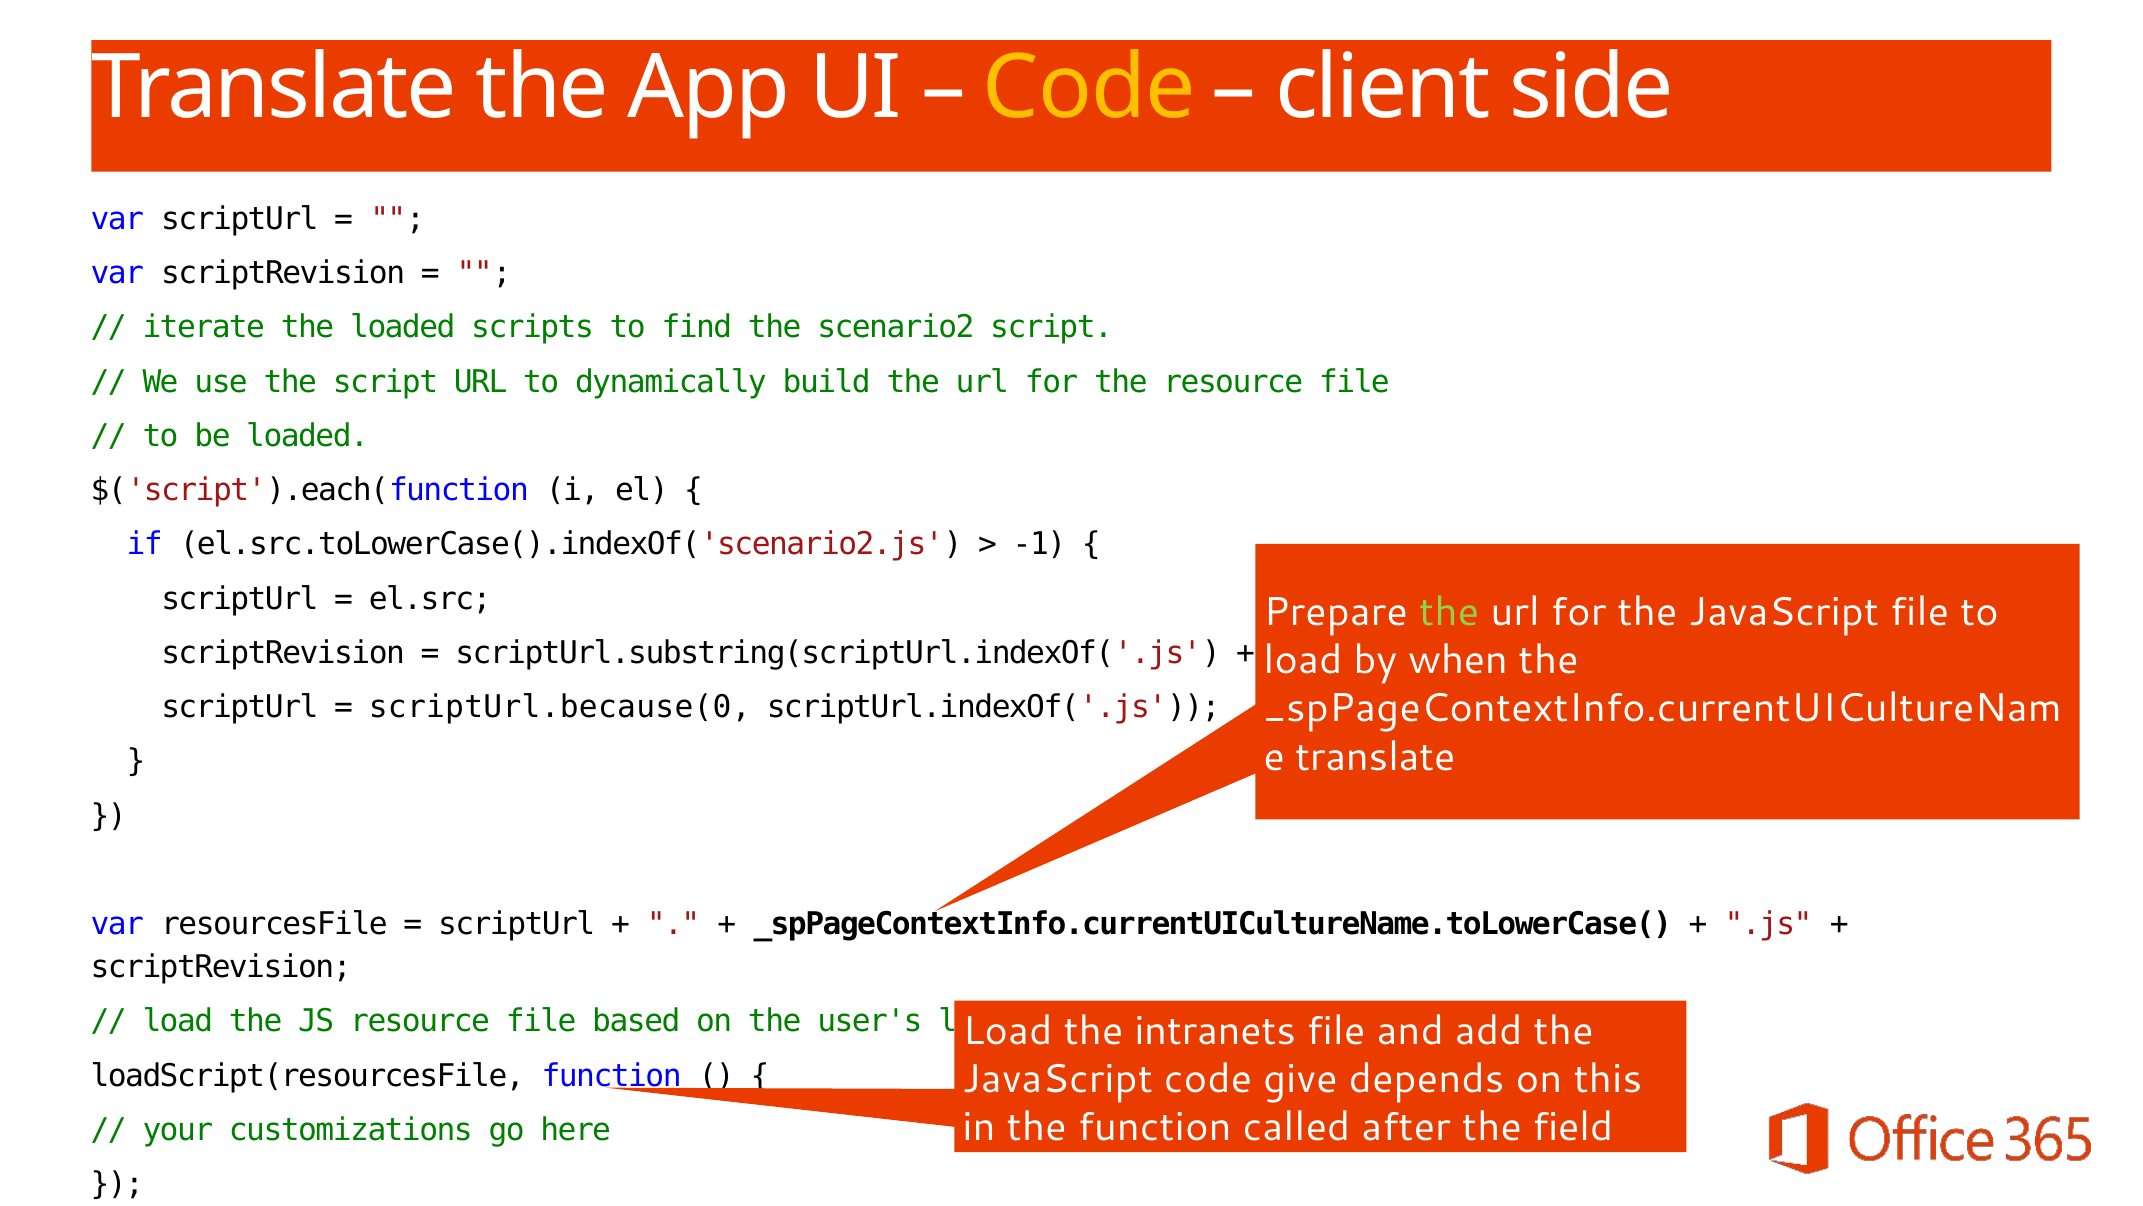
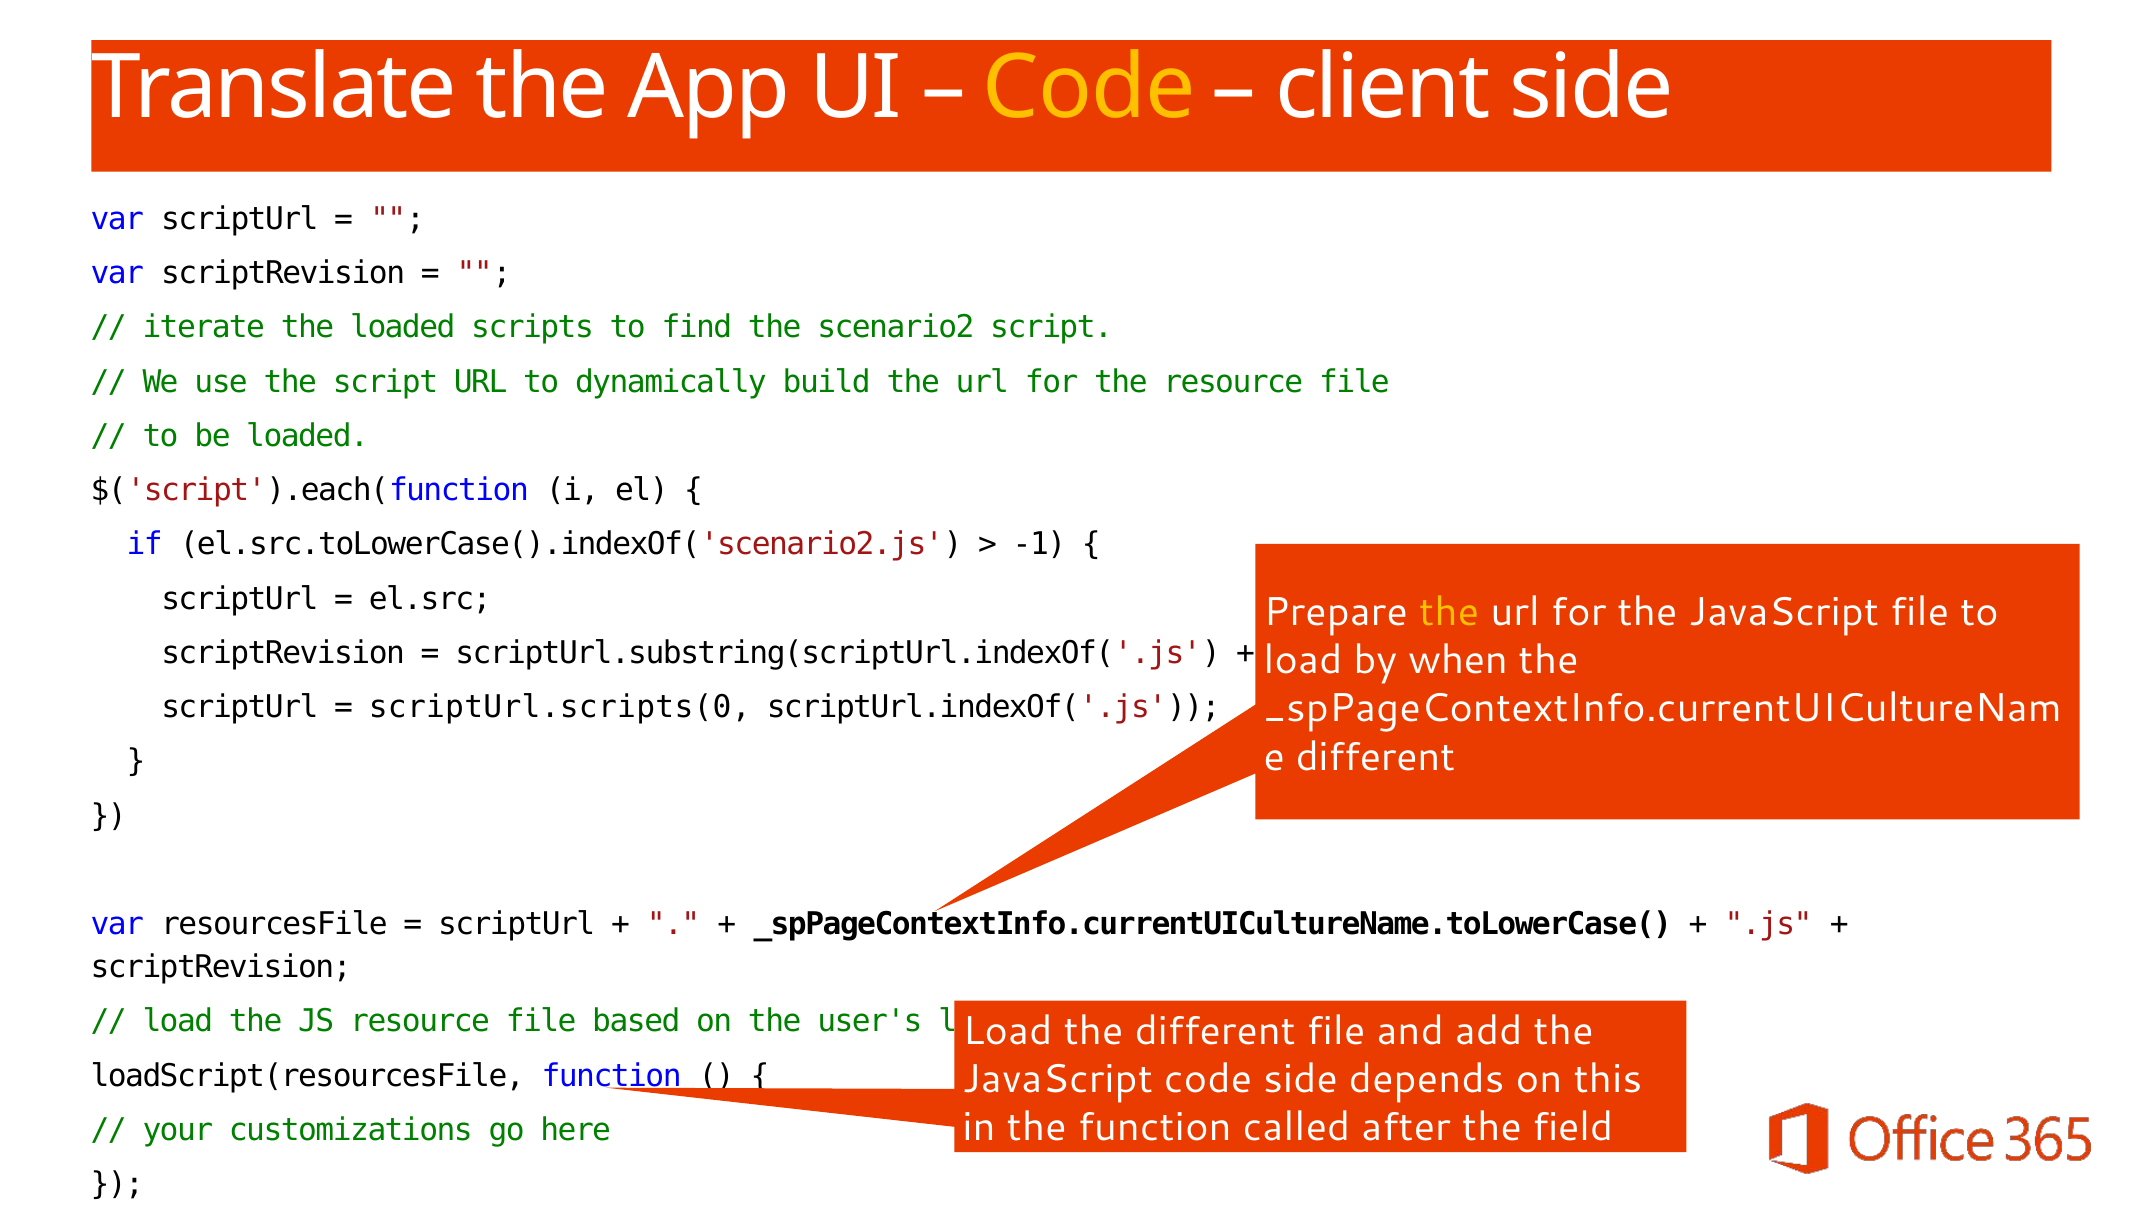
the at (1449, 612) colour: light green -> yellow
scriptUrl.because(0: scriptUrl.because(0 -> scriptUrl.scripts(0
translate at (1375, 757): translate -> different
the intranets: intranets -> different
code give: give -> side
